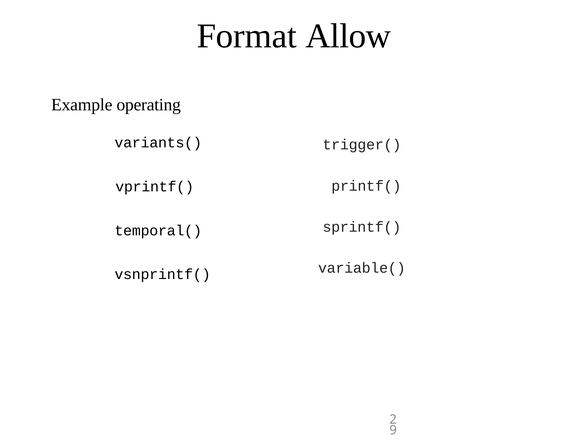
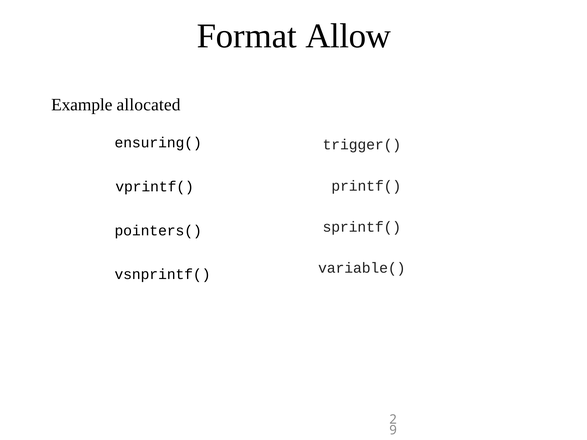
operating: operating -> allocated
variants(: variants( -> ensuring(
temporal(: temporal( -> pointers(
